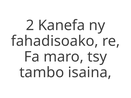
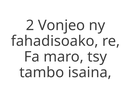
Kanefa: Kanefa -> Vonjeo
